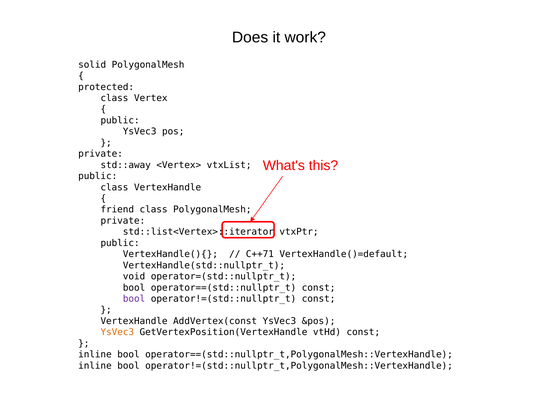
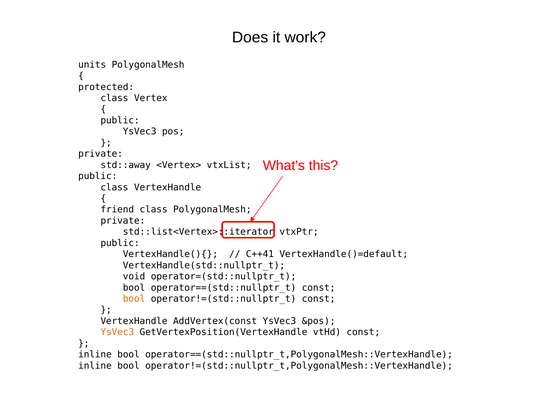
solid: solid -> units
C++71: C++71 -> C++41
bool at (134, 299) colour: purple -> orange
